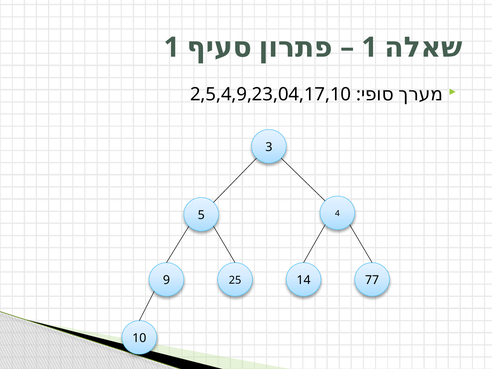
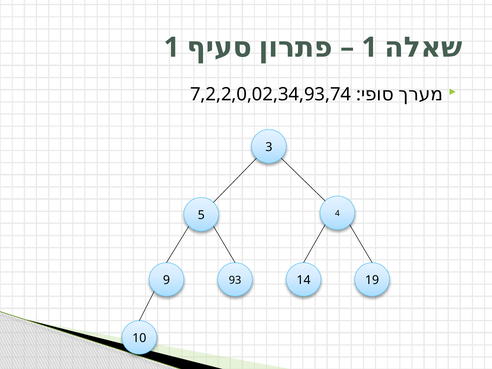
2,5,4,9,23,04,17,10: 2,5,4,9,23,04,17,10 -> 7,2,2,0,02,34,93,74
25: 25 -> 93
77: 77 -> 19
